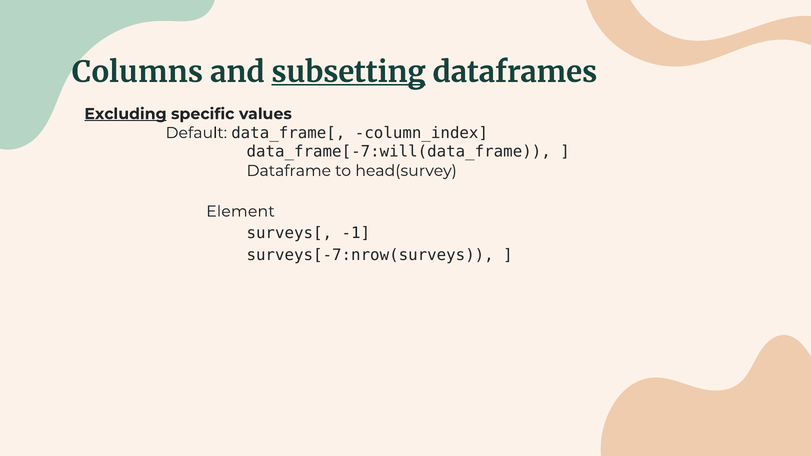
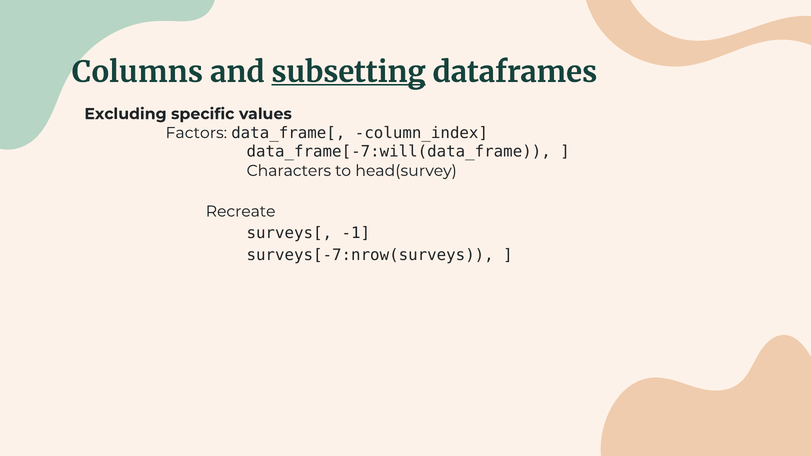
Excluding underline: present -> none
Default: Default -> Factors
Dataframe: Dataframe -> Characters
Element: Element -> Recreate
